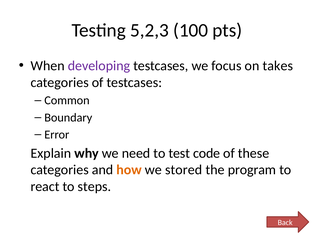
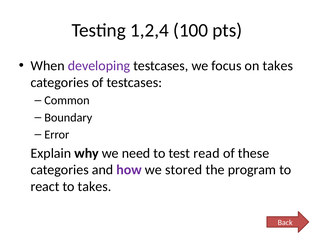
5,2,3: 5,2,3 -> 1,2,4
code: code -> read
how colour: orange -> purple
to steps: steps -> takes
